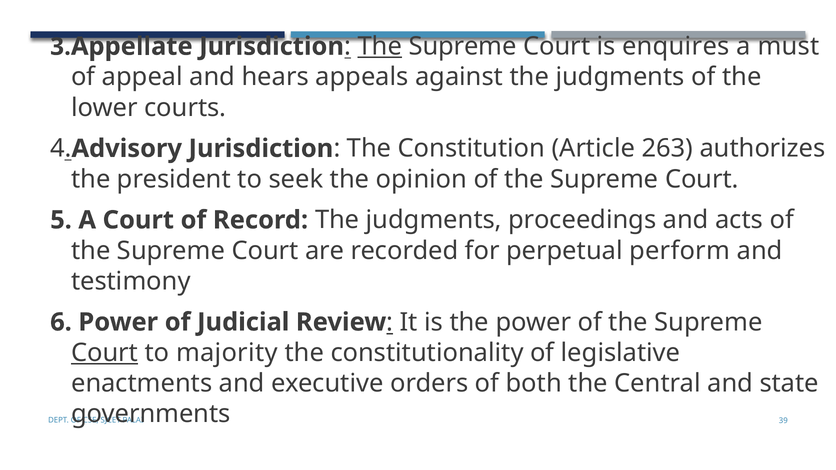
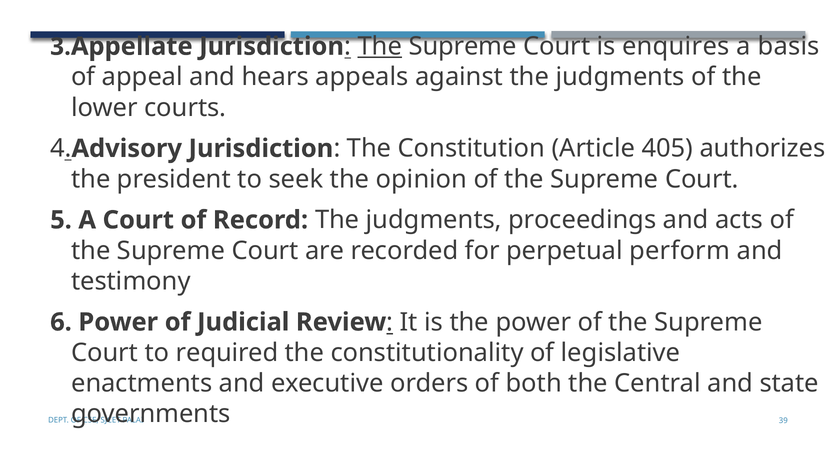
must: must -> basis
263: 263 -> 405
Court at (105, 353) underline: present -> none
majority: majority -> required
